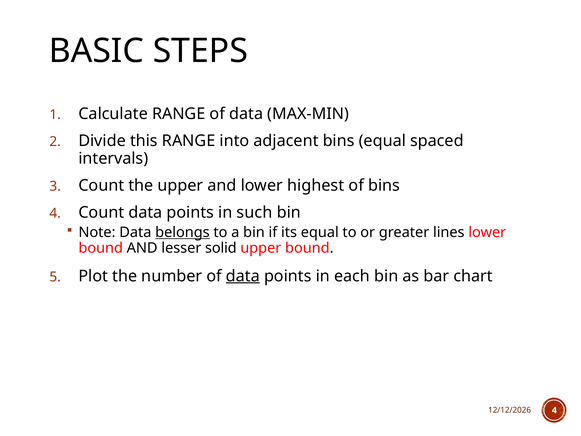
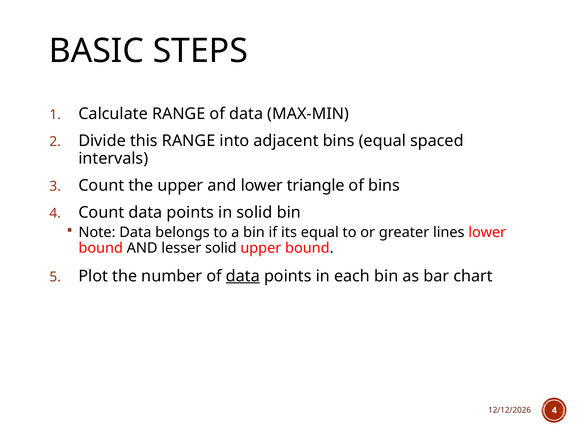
highest: highest -> triangle
in such: such -> solid
belongs underline: present -> none
